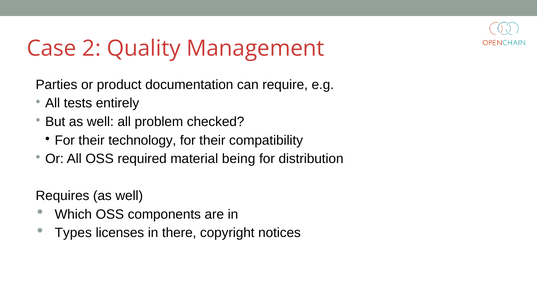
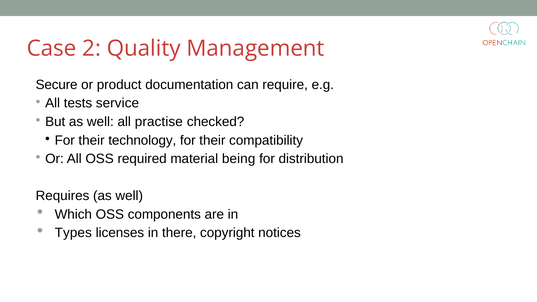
Parties: Parties -> Secure
entirely: entirely -> service
problem: problem -> practise
